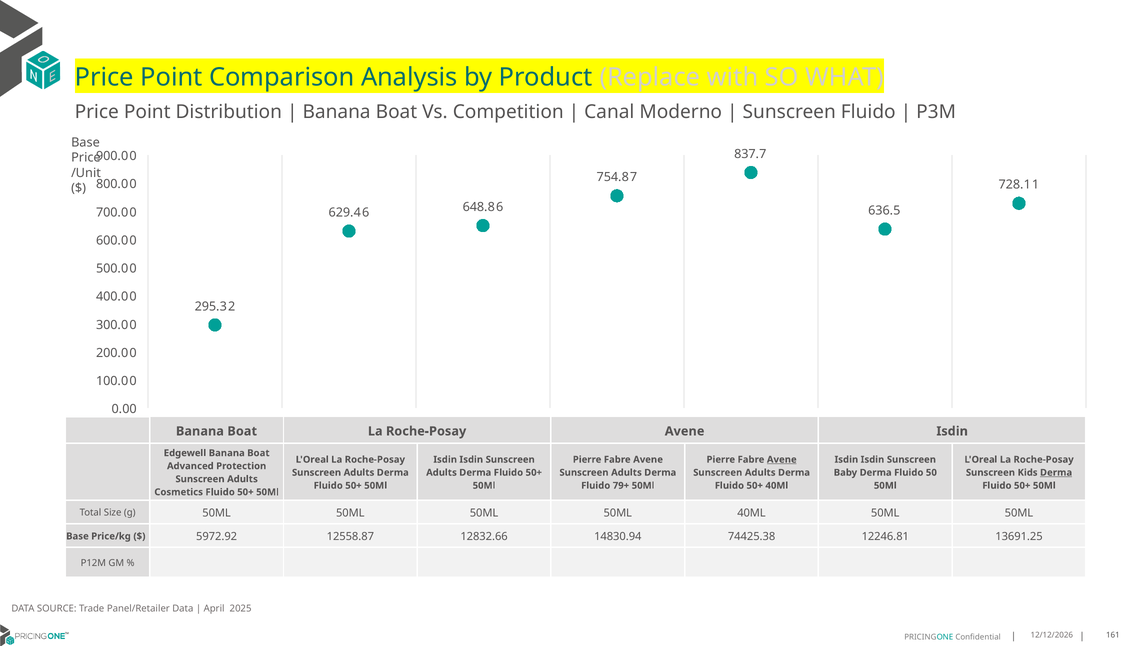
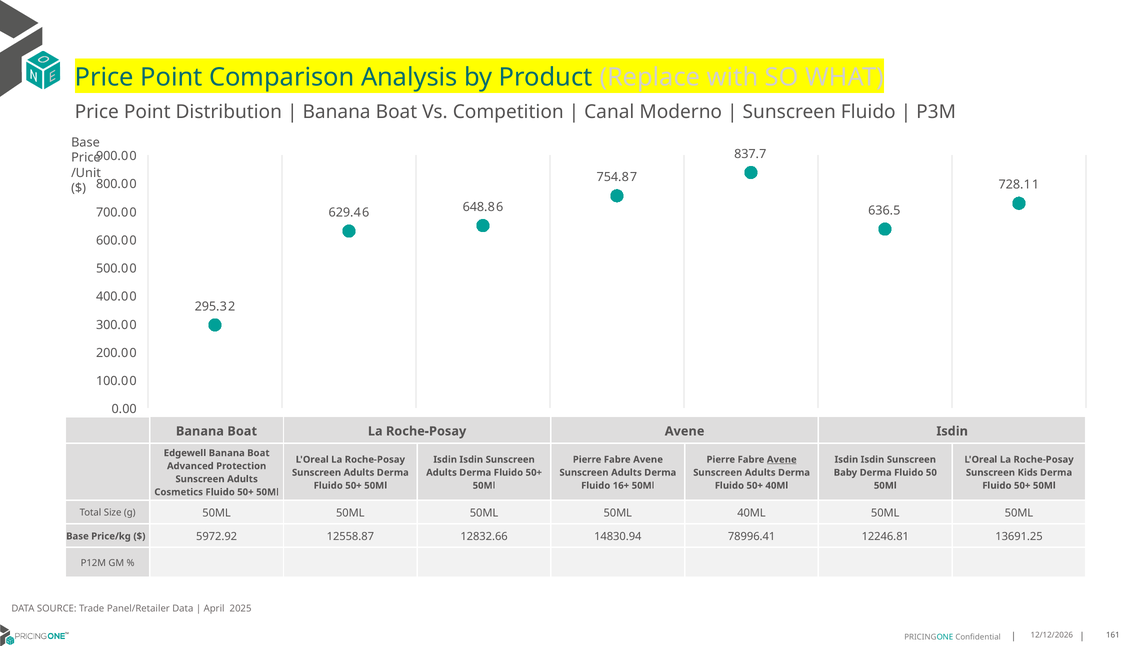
Derma at (1056, 472) underline: present -> none
79+: 79+ -> 16+
74425.38: 74425.38 -> 78996.41
